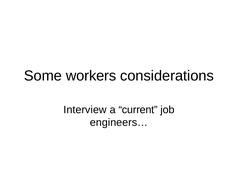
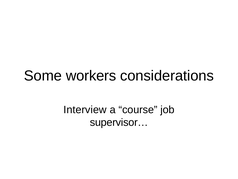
current: current -> course
engineers…: engineers… -> supervisor…
